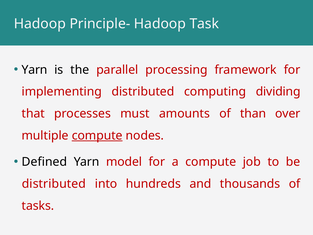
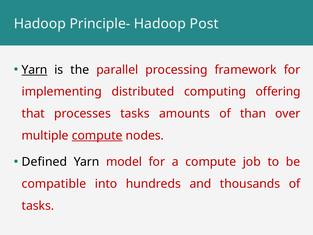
Task: Task -> Post
Yarn at (35, 70) underline: none -> present
dividing: dividing -> offering
processes must: must -> tasks
distributed at (54, 184): distributed -> compatible
